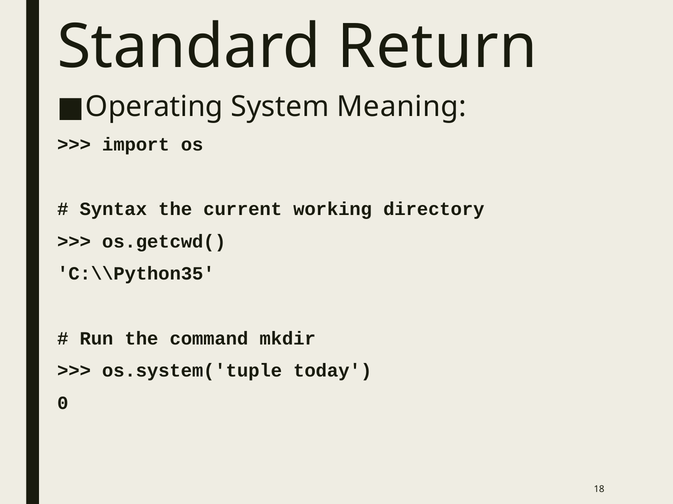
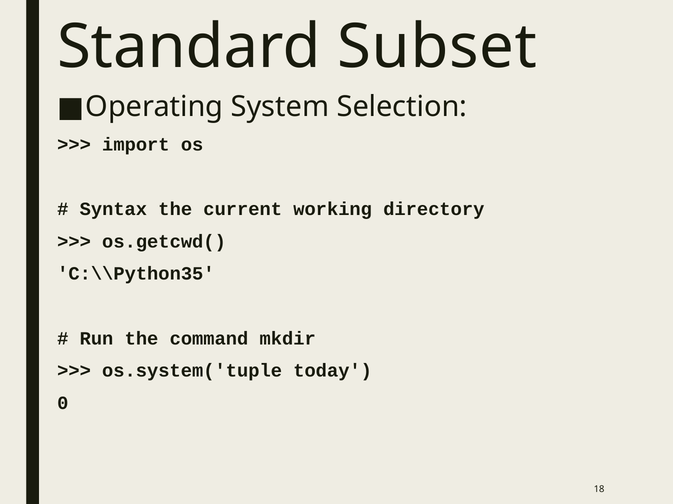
Return: Return -> Subset
Meaning: Meaning -> Selection
